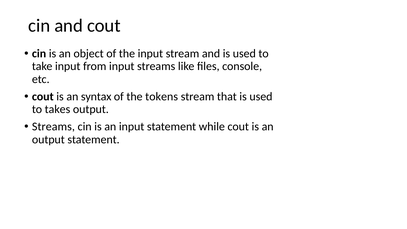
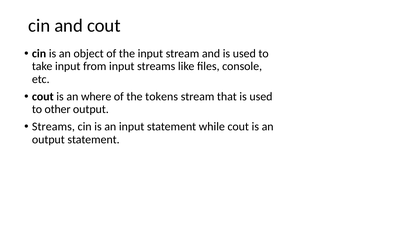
syntax: syntax -> where
takes: takes -> other
